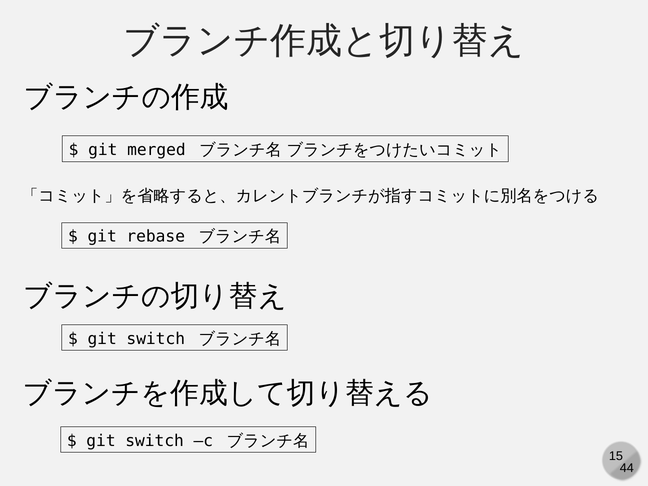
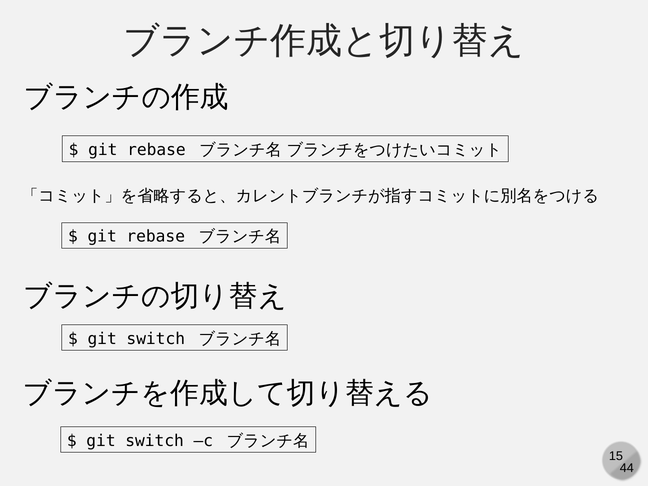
merged at (156, 150): merged -> rebase
